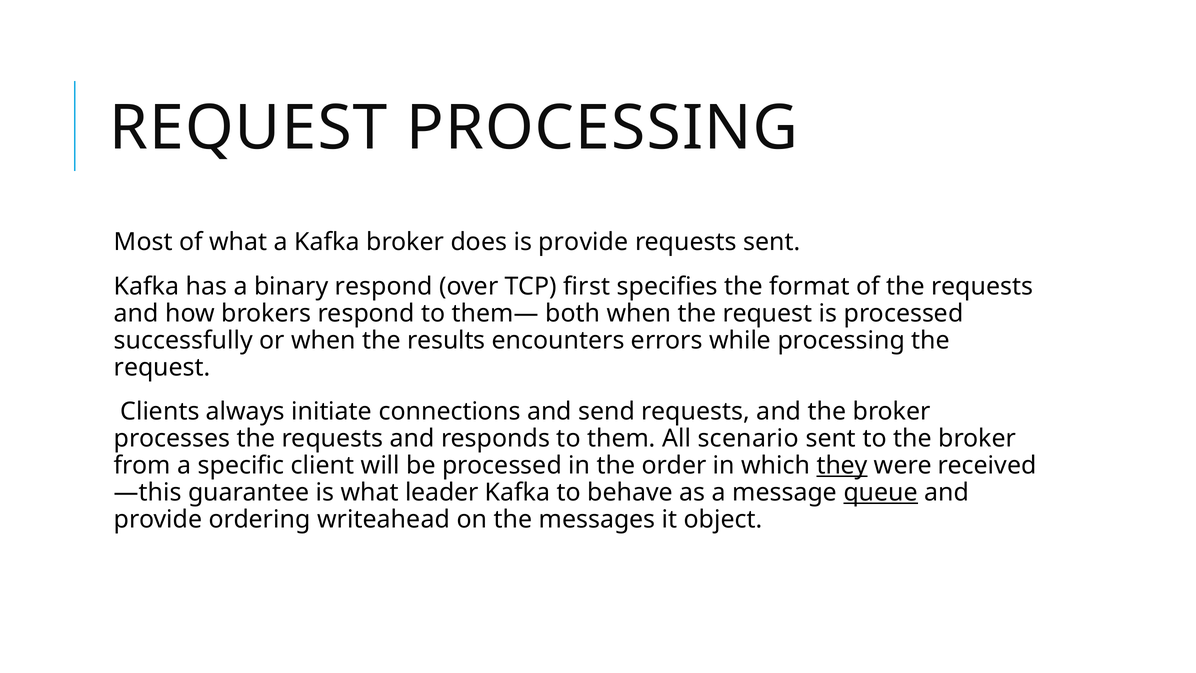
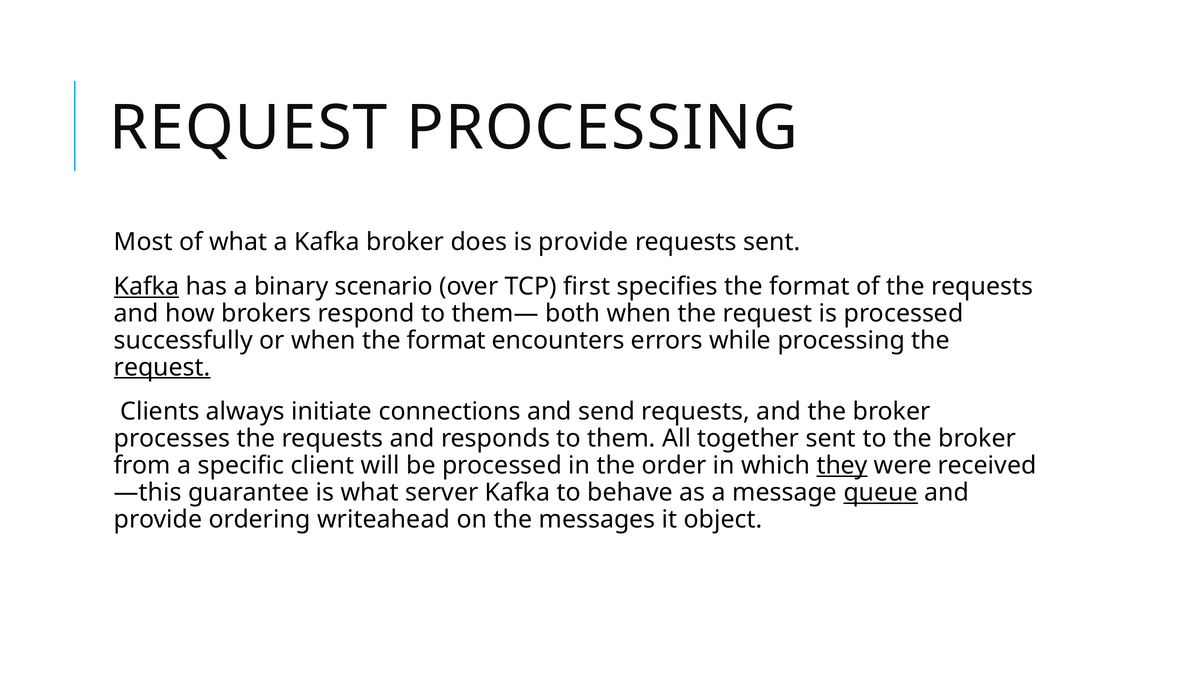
Kafka at (147, 286) underline: none -> present
binary respond: respond -> scenario
when the results: results -> format
request at (162, 367) underline: none -> present
scenario: scenario -> together
leader: leader -> server
